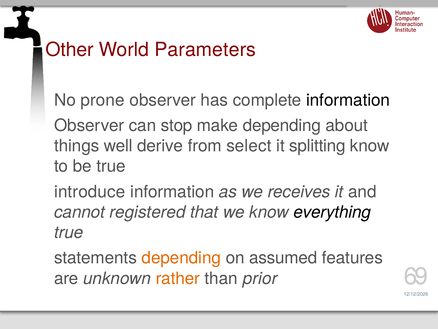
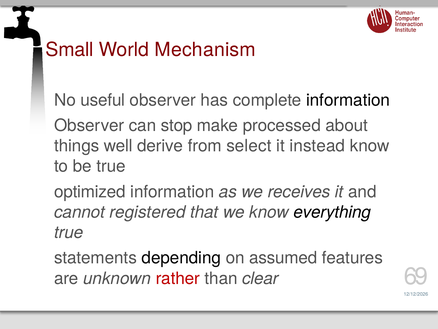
Other: Other -> Small
Parameters: Parameters -> Mechanism
prone: prone -> useful
make depending: depending -> processed
splitting: splitting -> instead
introduce: introduce -> optimized
depending at (181, 258) colour: orange -> black
rather colour: orange -> red
prior: prior -> clear
